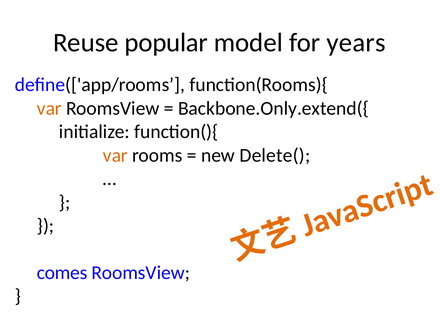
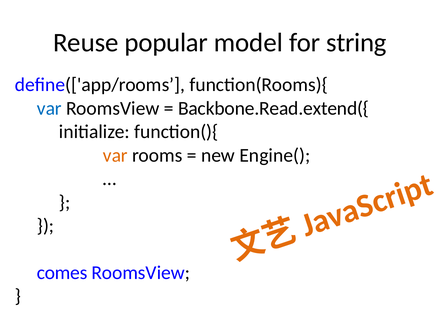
years: years -> string
var at (49, 108) colour: orange -> blue
Backbone.Only.extend({: Backbone.Only.extend({ -> Backbone.Read.extend({
Delete(: Delete( -> Engine(
